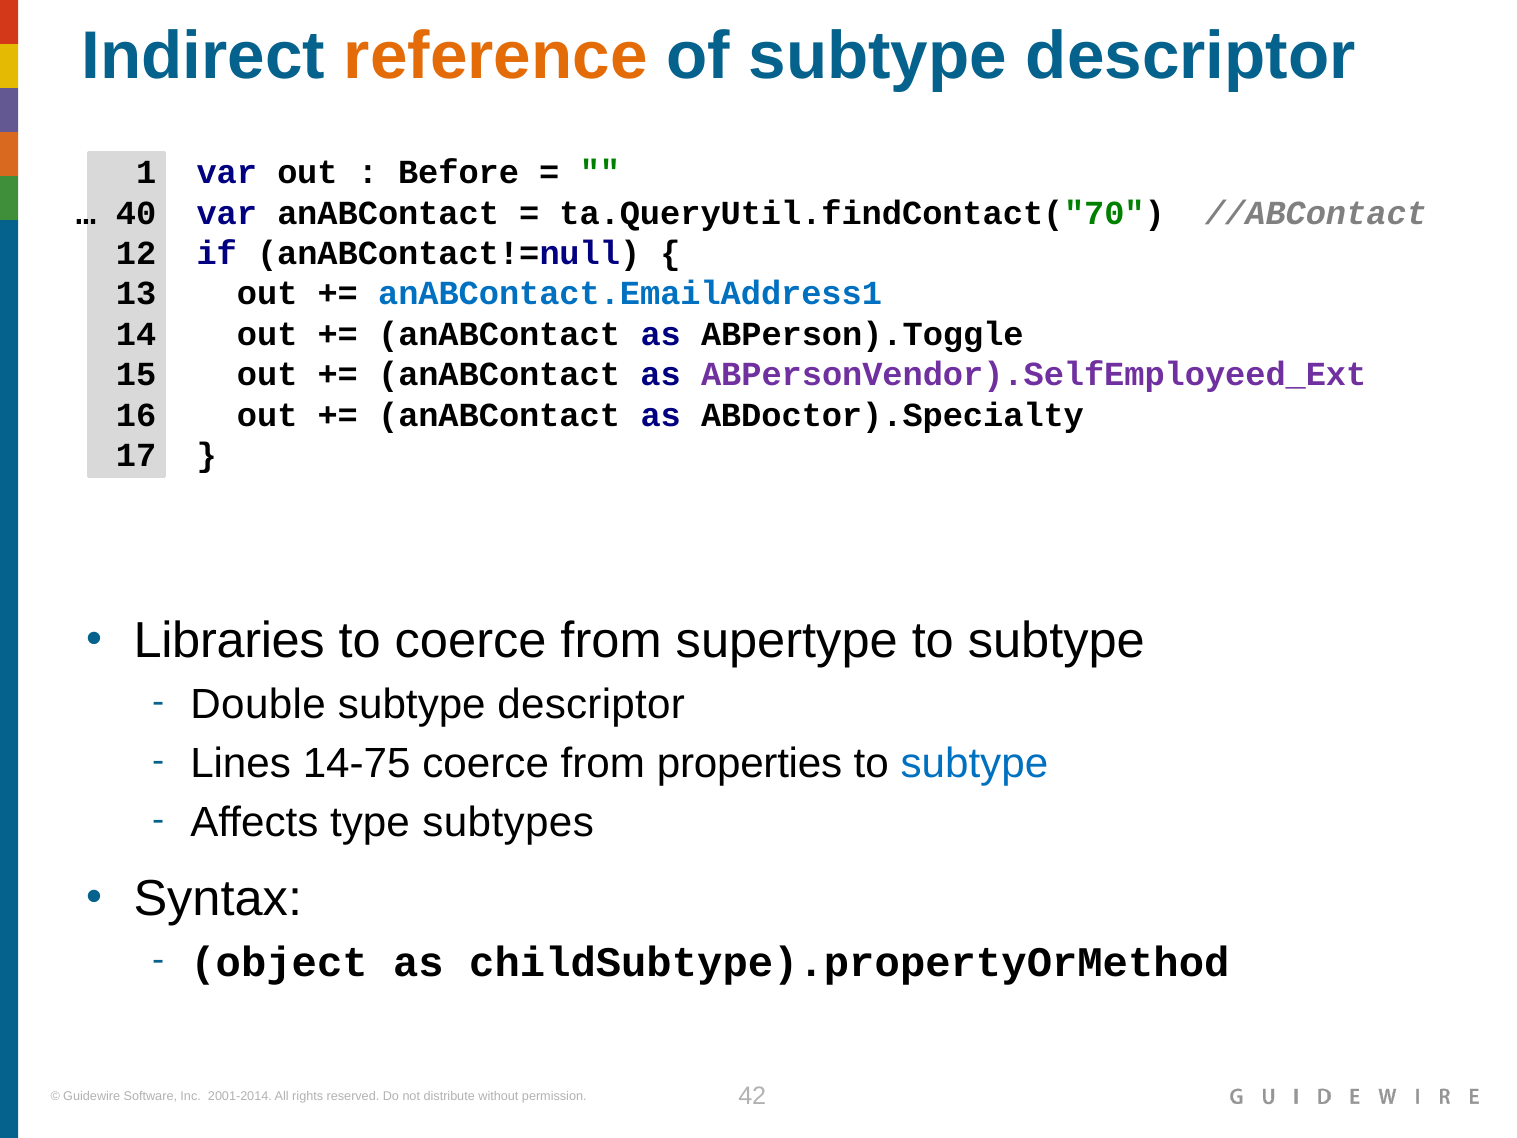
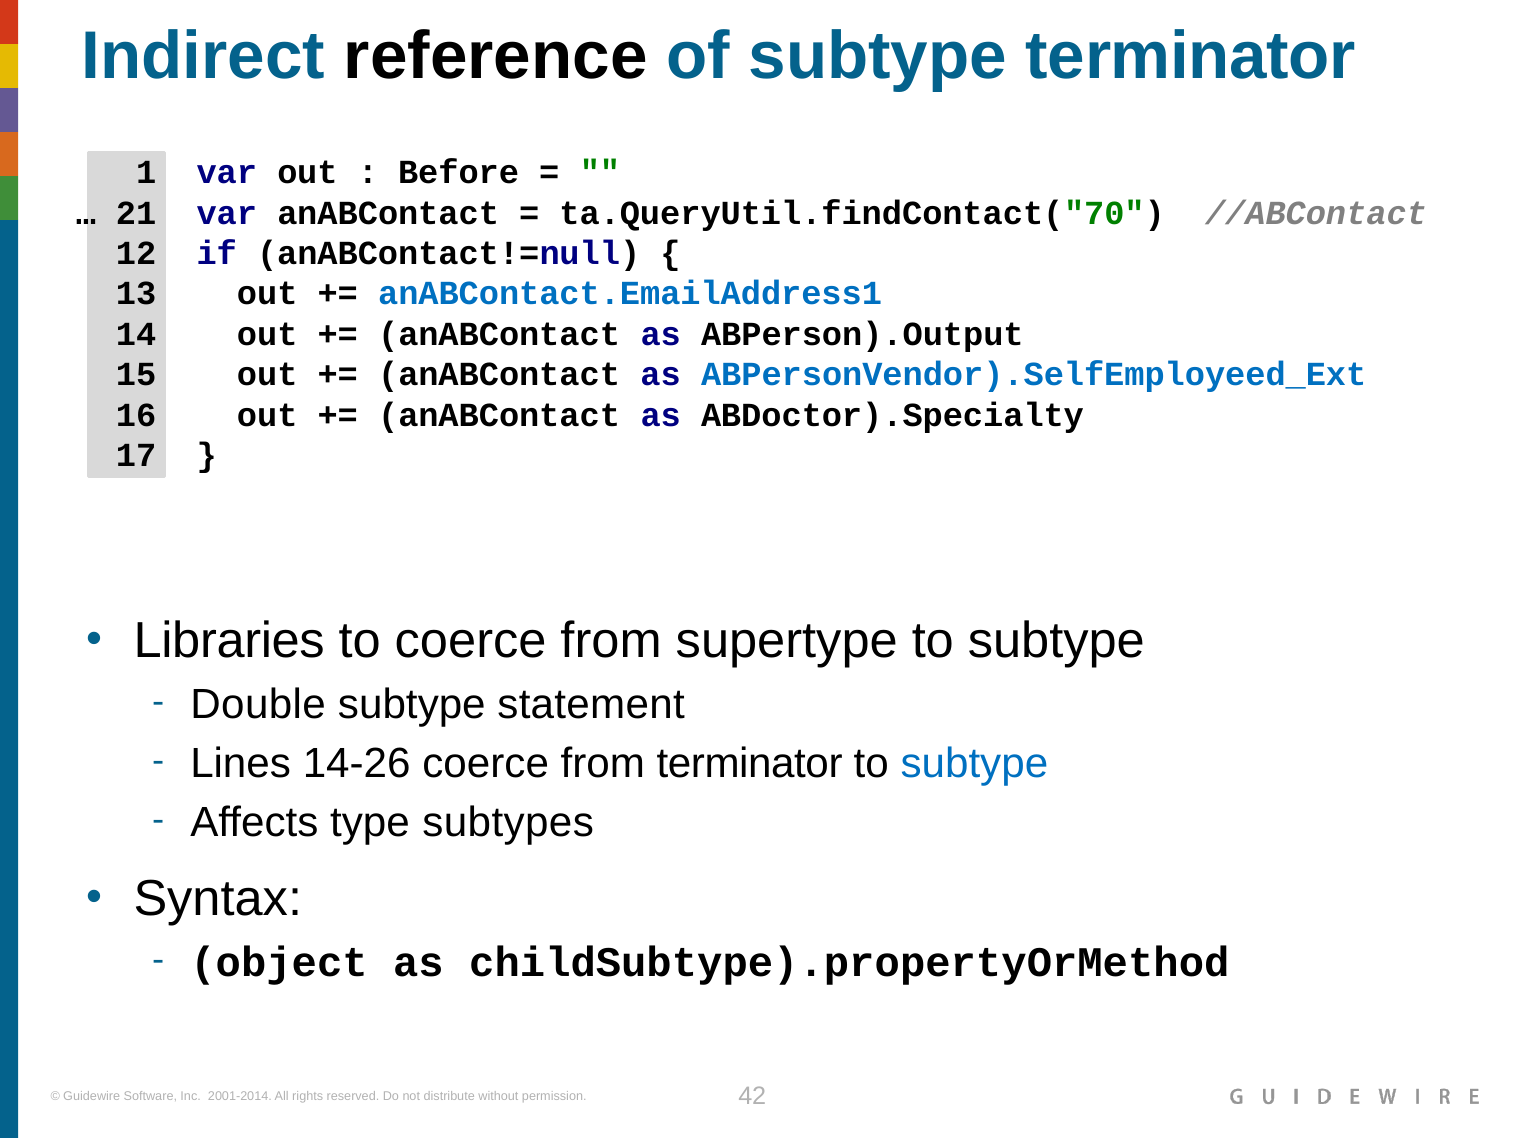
reference colour: orange -> black
of subtype descriptor: descriptor -> terminator
40: 40 -> 21
ABPerson).Toggle: ABPerson).Toggle -> ABPerson).Output
ABPersonVendor).SelfEmployeed_Ext colour: purple -> blue
descriptor at (591, 704): descriptor -> statement
14-75: 14-75 -> 14-26
from properties: properties -> terminator
